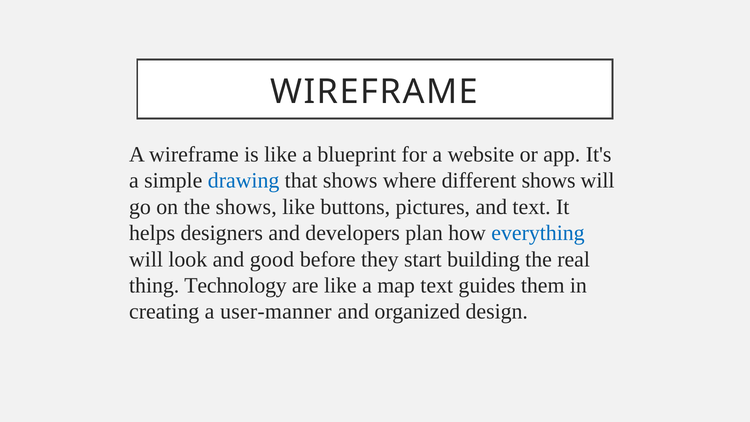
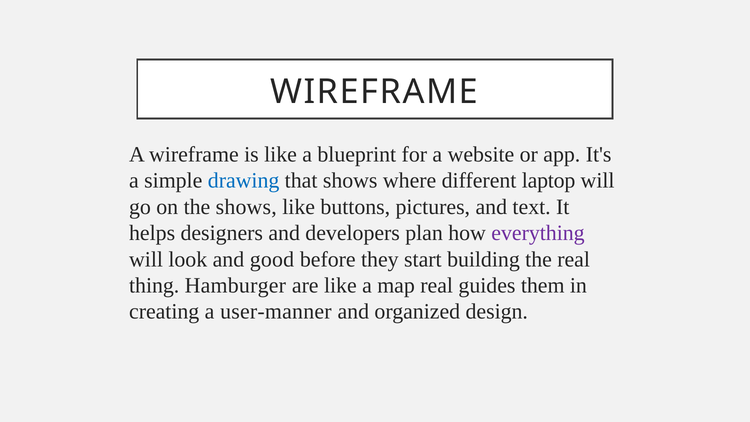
different shows: shows -> laptop
everything colour: blue -> purple
Technology: Technology -> Hamburger
map text: text -> real
